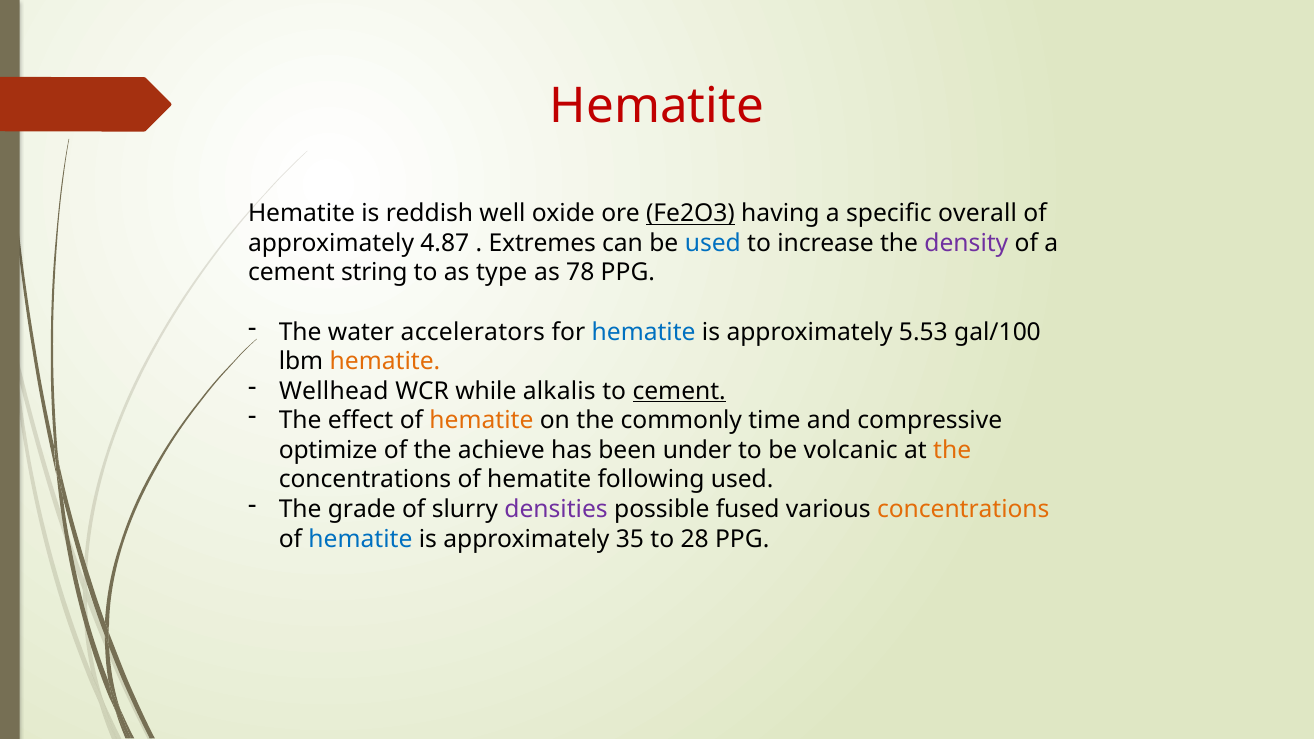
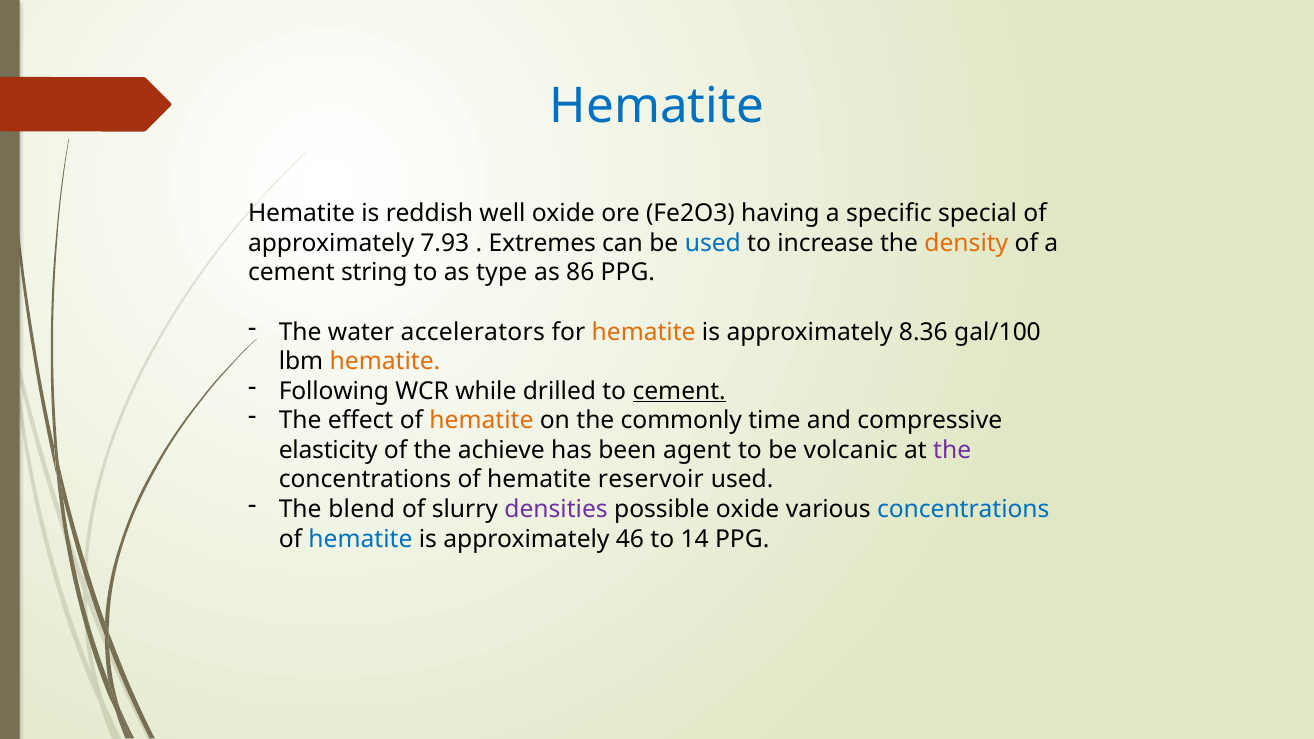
Hematite at (657, 106) colour: red -> blue
Fe2O3 underline: present -> none
overall: overall -> special
4.87: 4.87 -> 7.93
density colour: purple -> orange
78: 78 -> 86
hematite at (644, 332) colour: blue -> orange
5.53: 5.53 -> 8.36
Wellhead: Wellhead -> Following
alkalis: alkalis -> drilled
optimize: optimize -> elasticity
under: under -> agent
the at (952, 450) colour: orange -> purple
following: following -> reservoir
grade: grade -> blend
possible fused: fused -> oxide
concentrations at (963, 509) colour: orange -> blue
35: 35 -> 46
28: 28 -> 14
